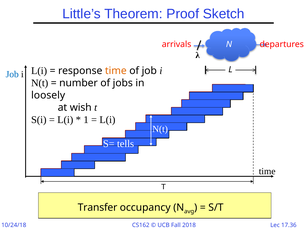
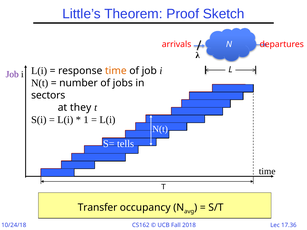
Job at (12, 74) colour: blue -> purple
loosely: loosely -> sectors
wish: wish -> they
